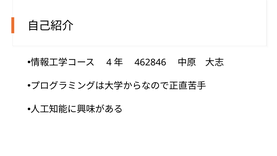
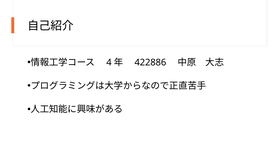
462846: 462846 -> 422886
